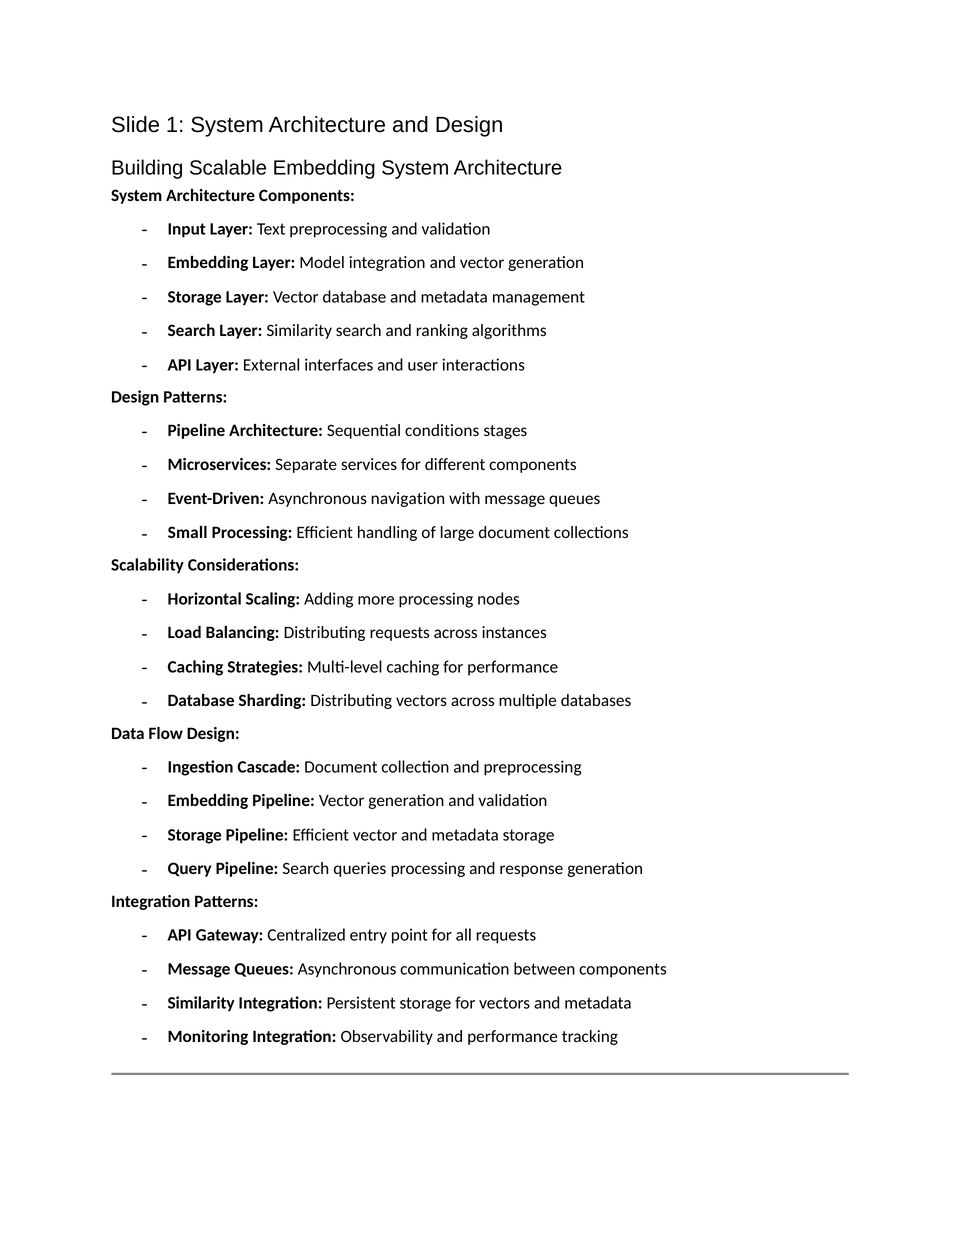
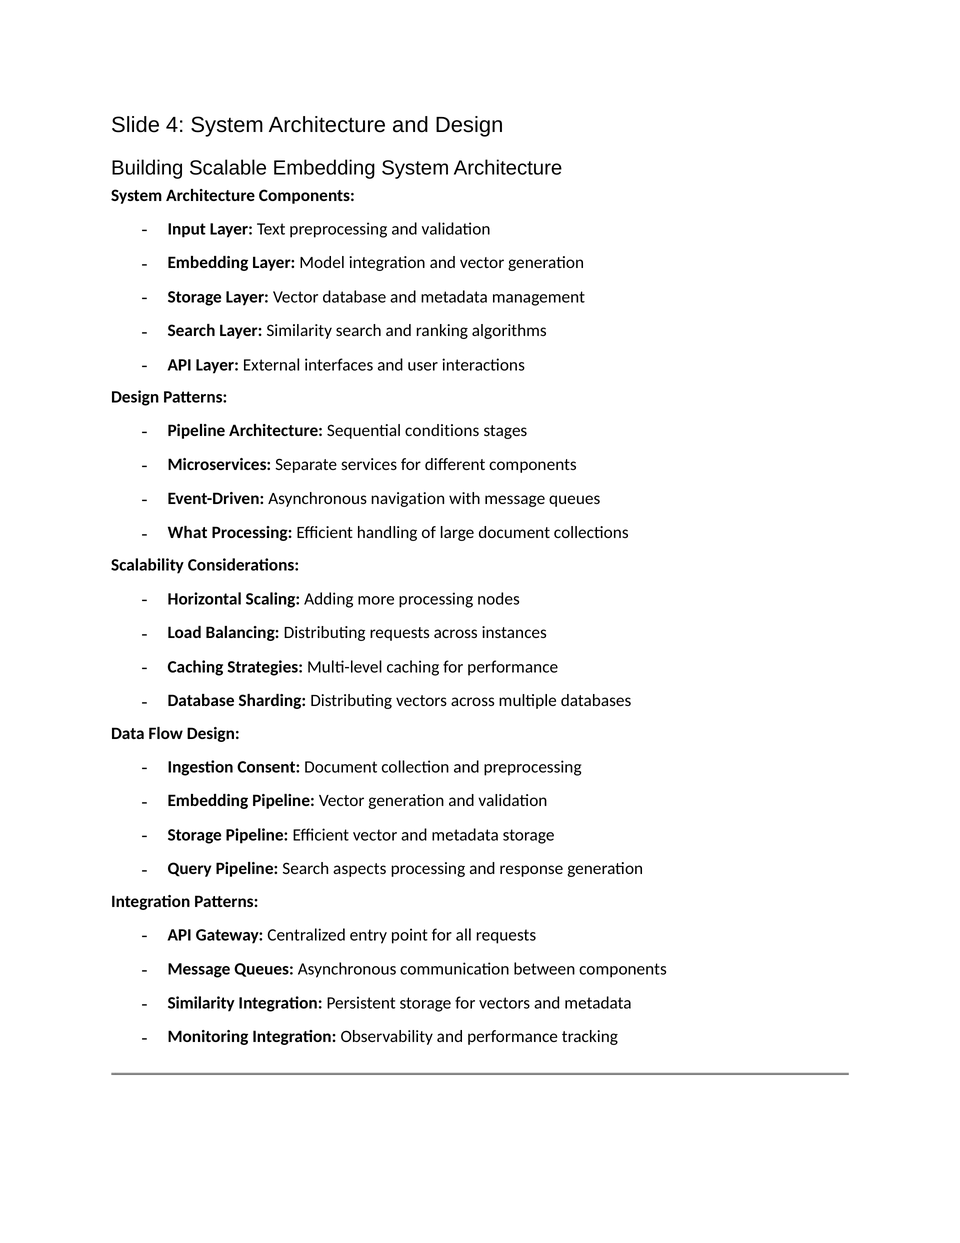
1: 1 -> 4
Small: Small -> What
Cascade: Cascade -> Consent
queries: queries -> aspects
